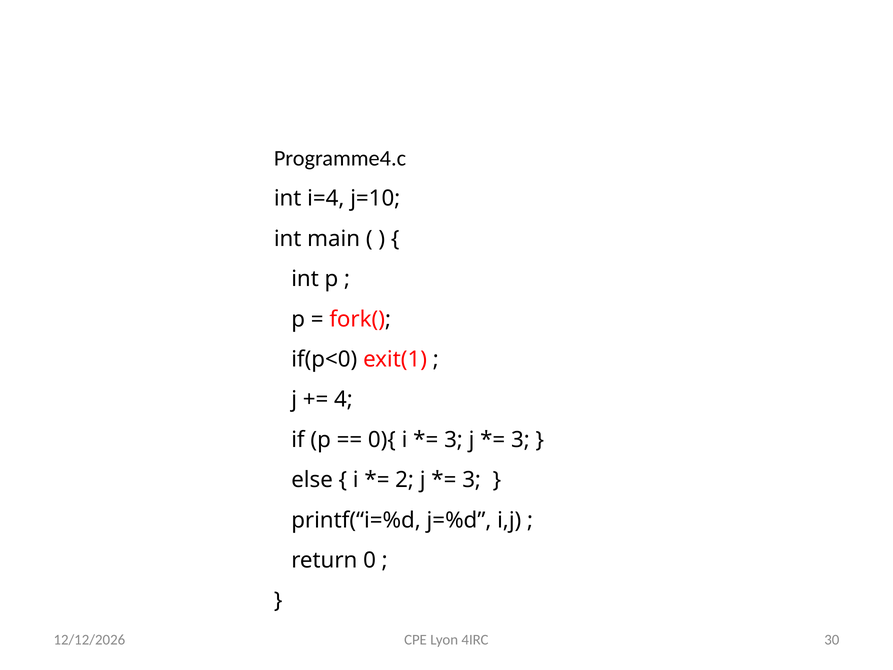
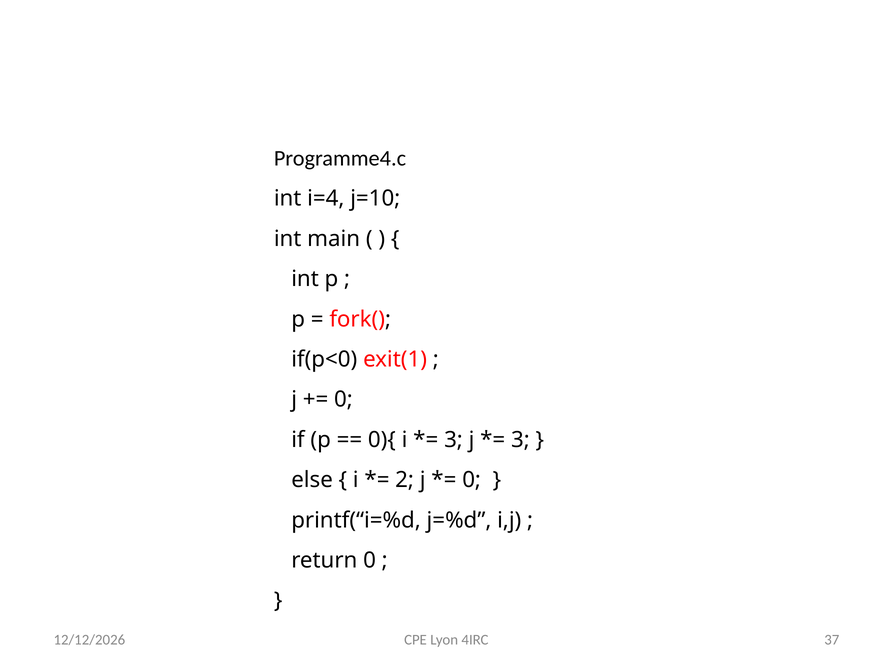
4 at (343, 399): 4 -> 0
3 at (472, 480): 3 -> 0
30: 30 -> 37
